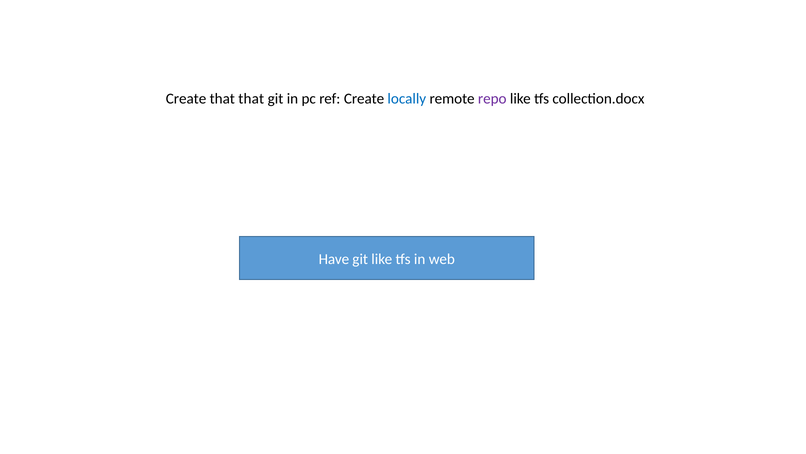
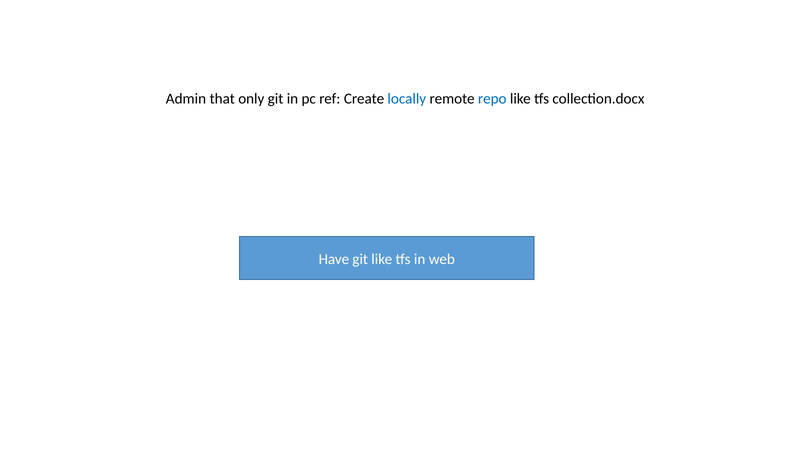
Create at (186, 99): Create -> Admin
that that: that -> only
repo colour: purple -> blue
